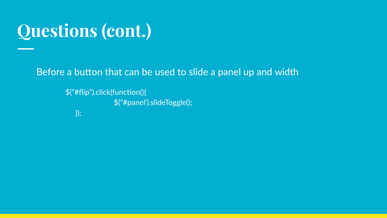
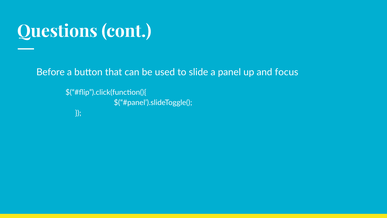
width: width -> focus
